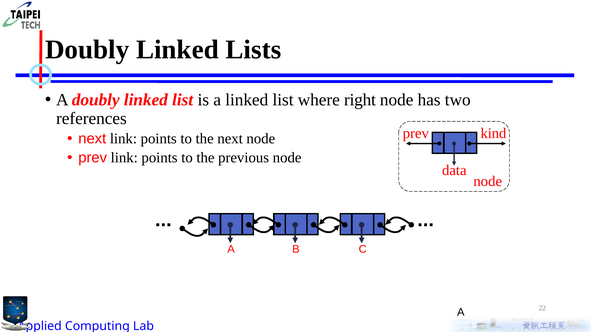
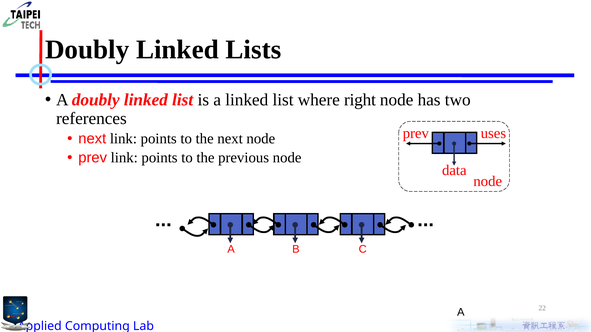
kind: kind -> uses
